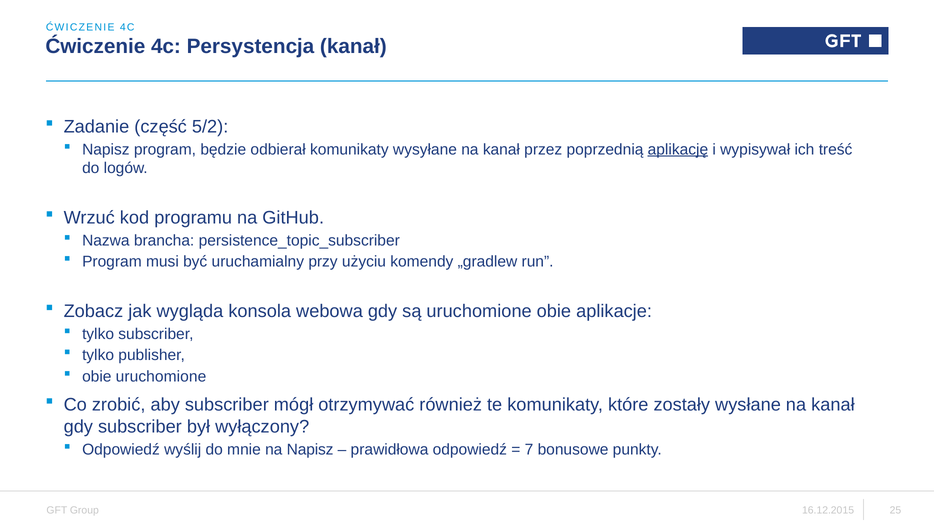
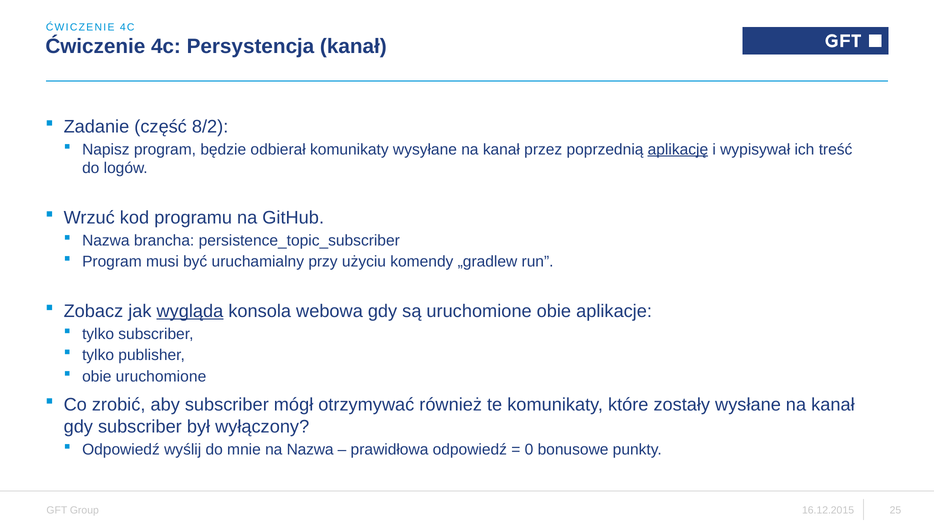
5/2: 5/2 -> 8/2
wygląda underline: none -> present
na Napisz: Napisz -> Nazwa
7: 7 -> 0
